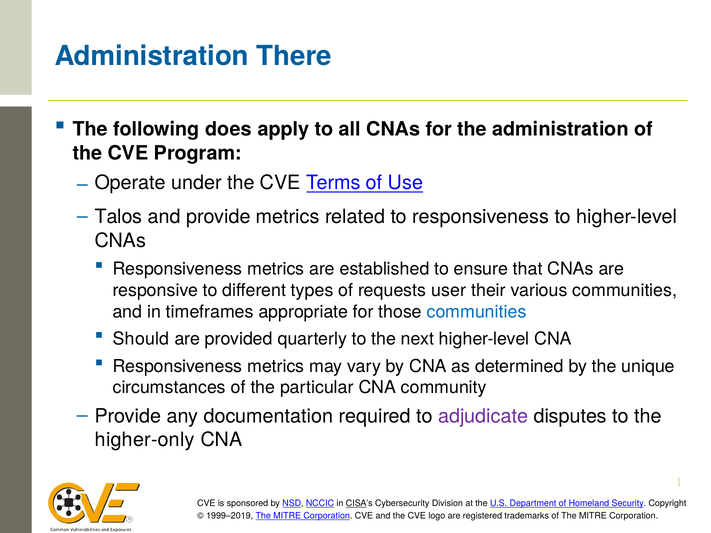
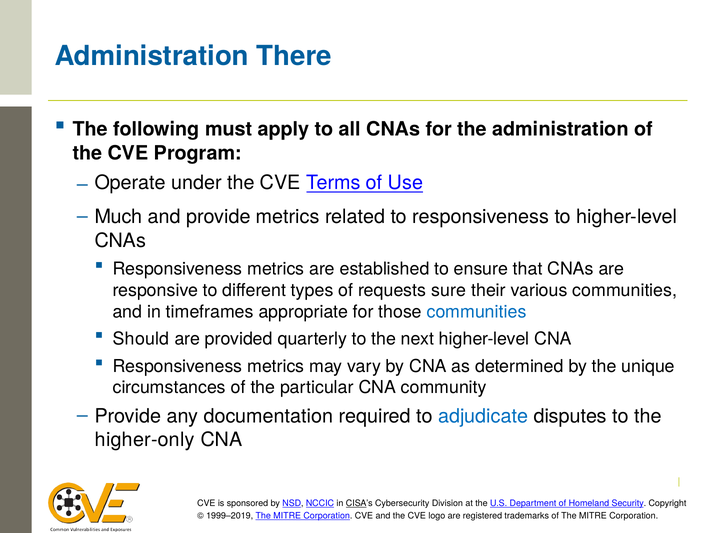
does: does -> must
Talos: Talos -> Much
user: user -> sure
adjudicate colour: purple -> blue
